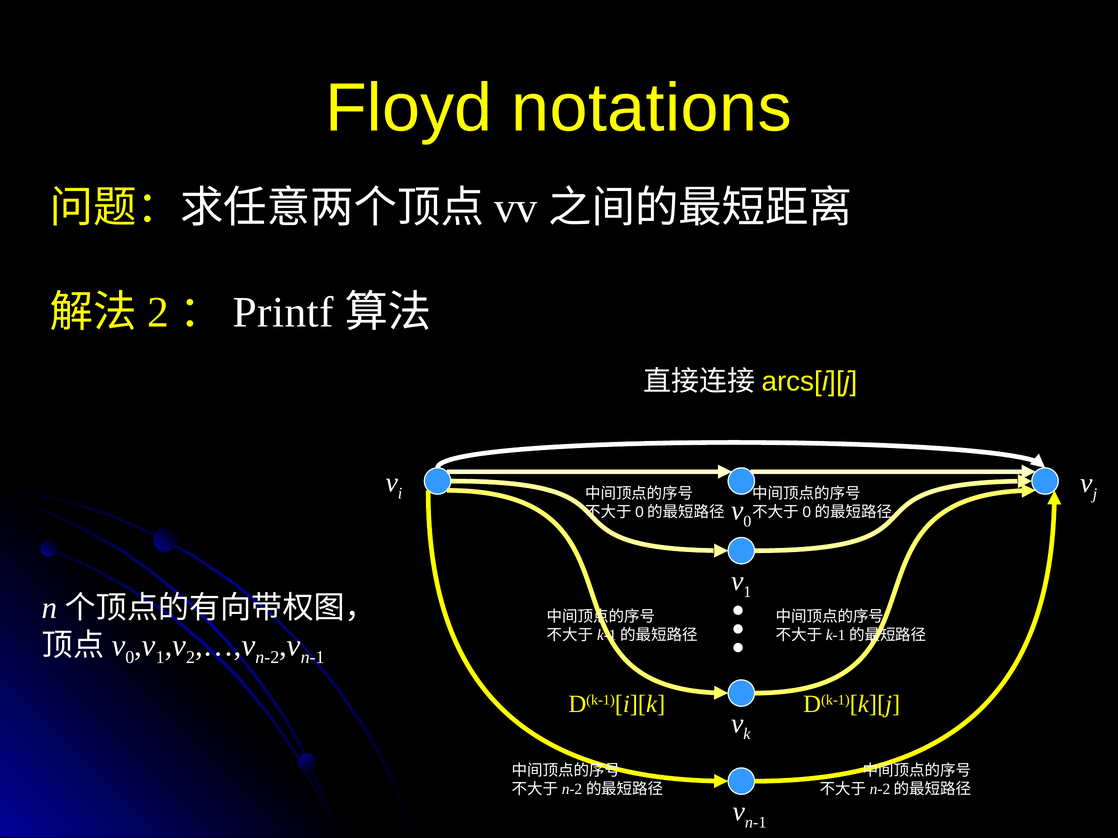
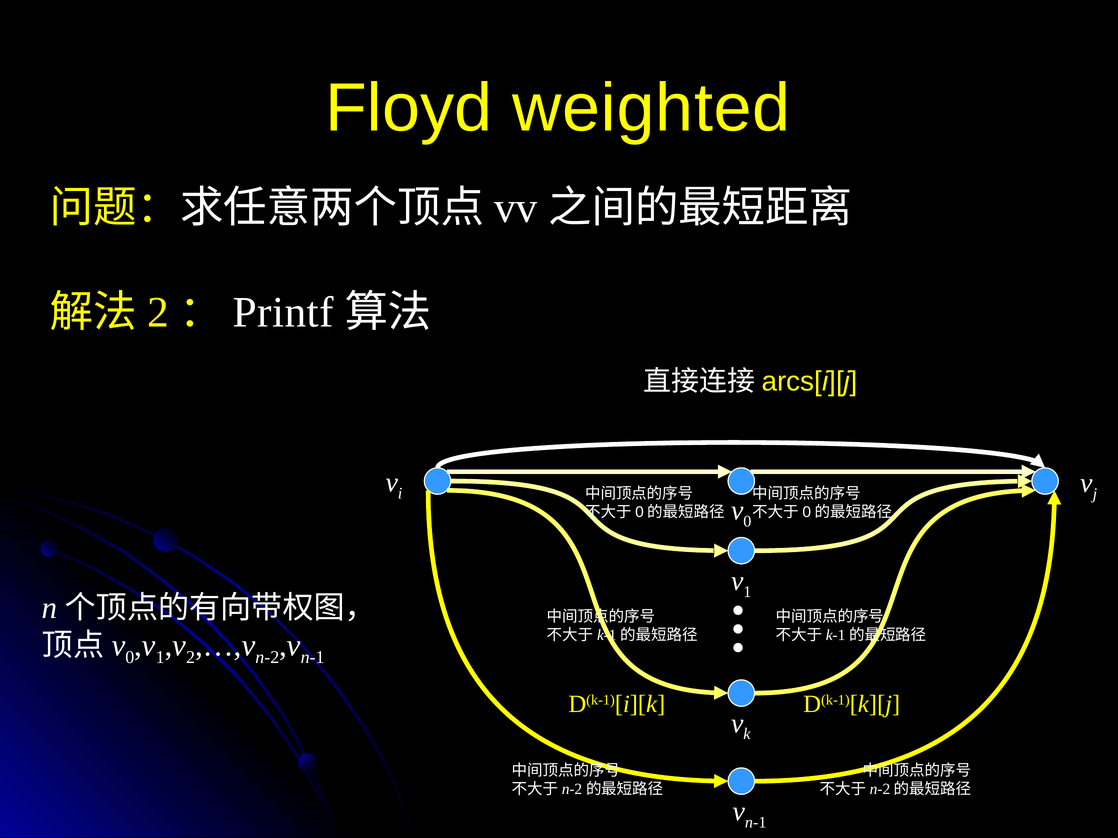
notations: notations -> weighted
